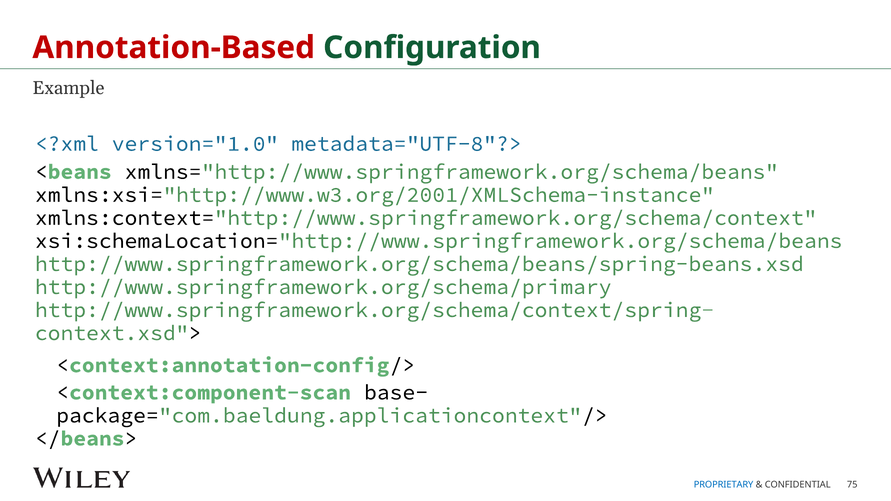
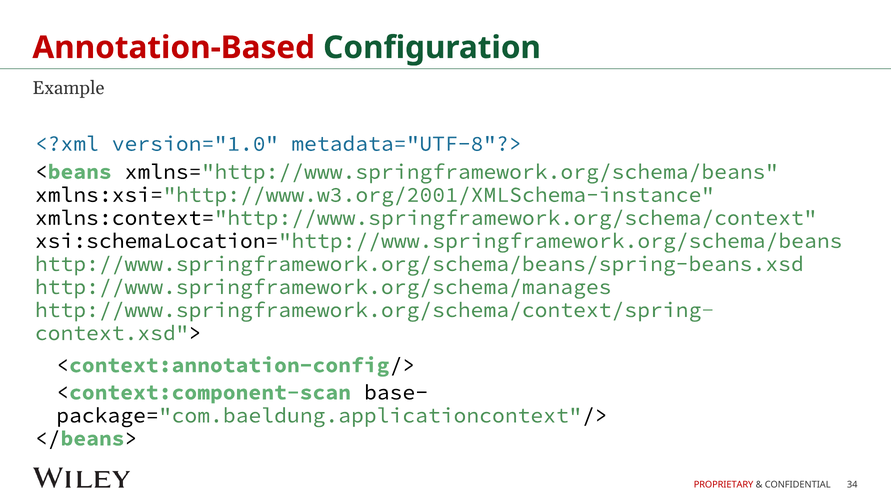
http://www.springframework.org/schema/primary: http://www.springframework.org/schema/primary -> http://www.springframework.org/schema/manages
PROPRIETARY colour: blue -> red
75: 75 -> 34
